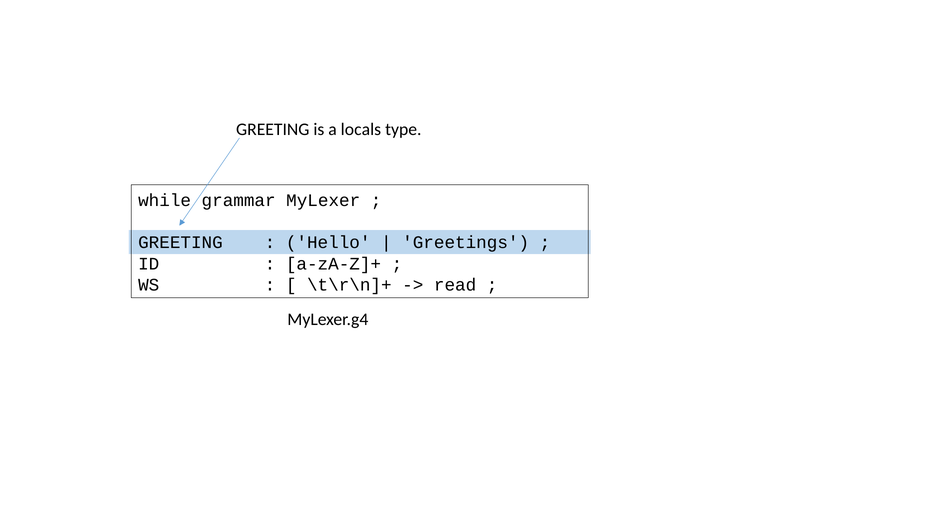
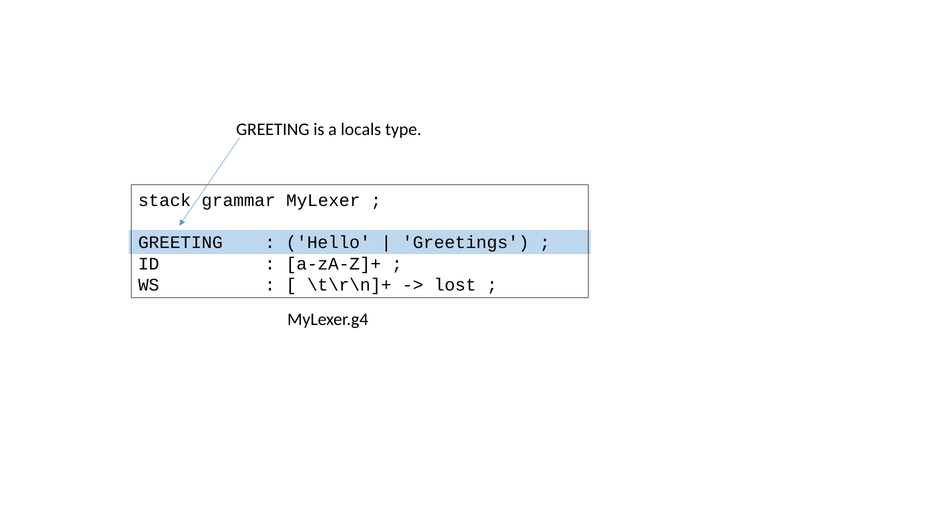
while: while -> stack
read: read -> lost
